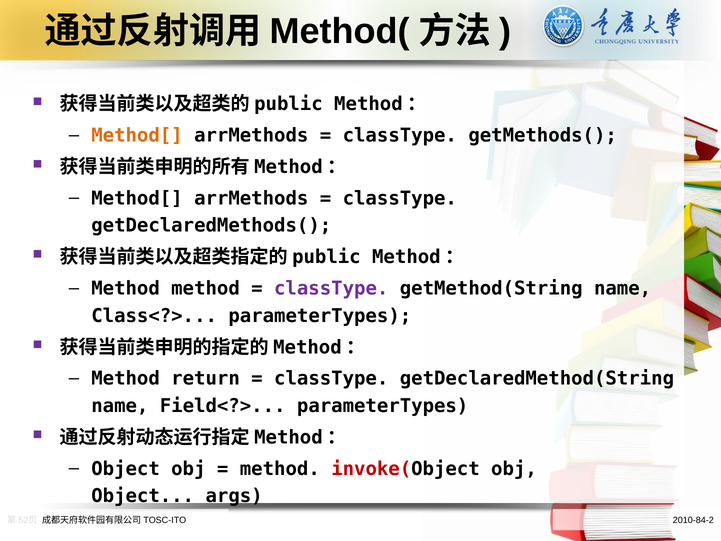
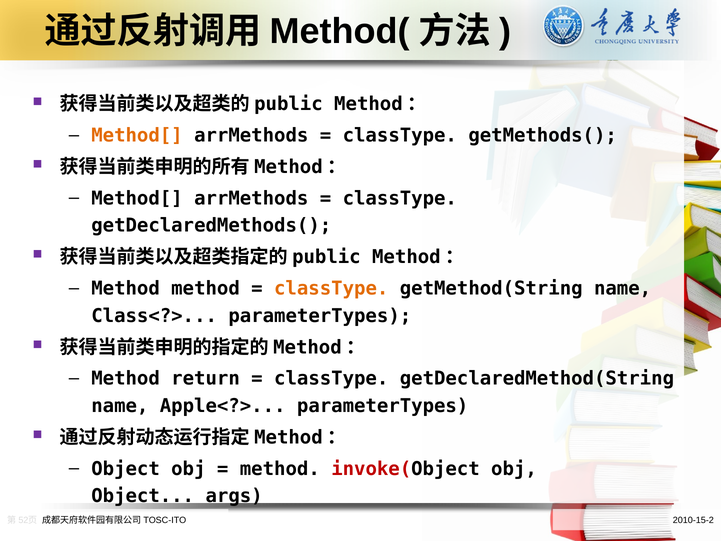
classType at (331, 288) colour: purple -> orange
Field<?>: Field<?> -> Apple<?>
2010-84-2: 2010-84-2 -> 2010-15-2
